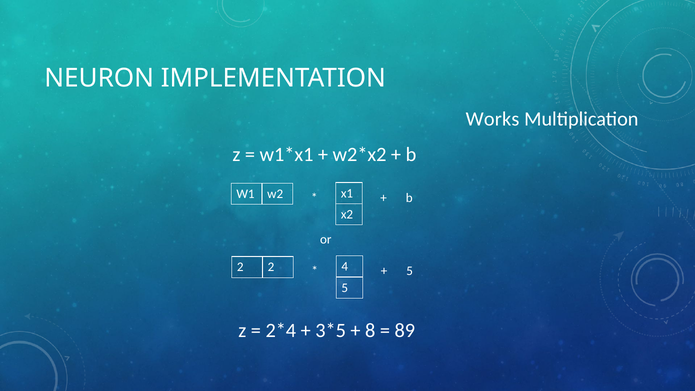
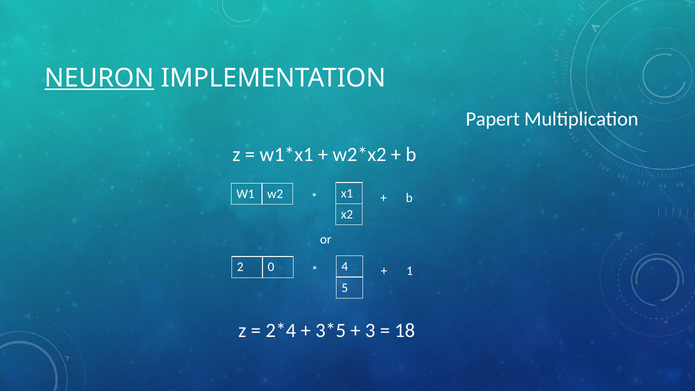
NEURON underline: none -> present
Works: Works -> Papert
2 2: 2 -> 0
5 at (410, 271): 5 -> 1
8: 8 -> 3
89: 89 -> 18
